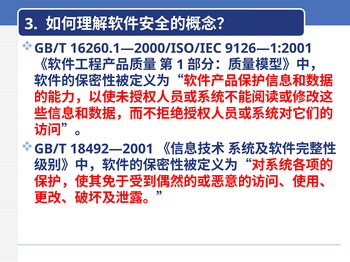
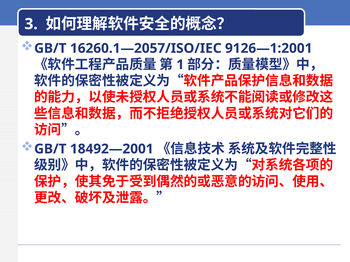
16260.1—2000/ISO/IEC: 16260.1—2000/ISO/IEC -> 16260.1—2057/ISO/IEC
